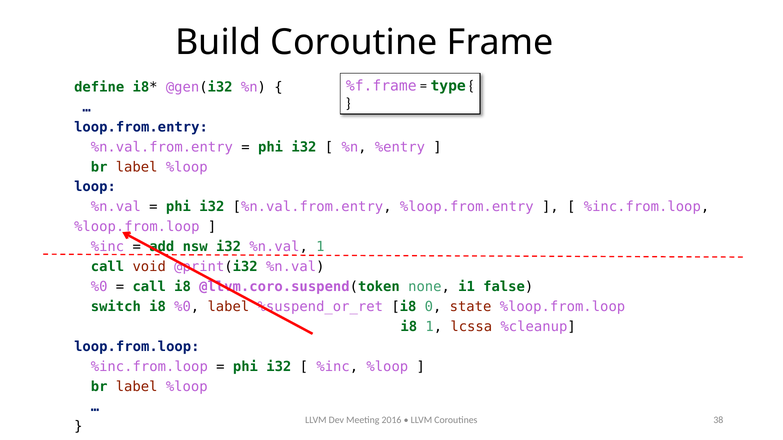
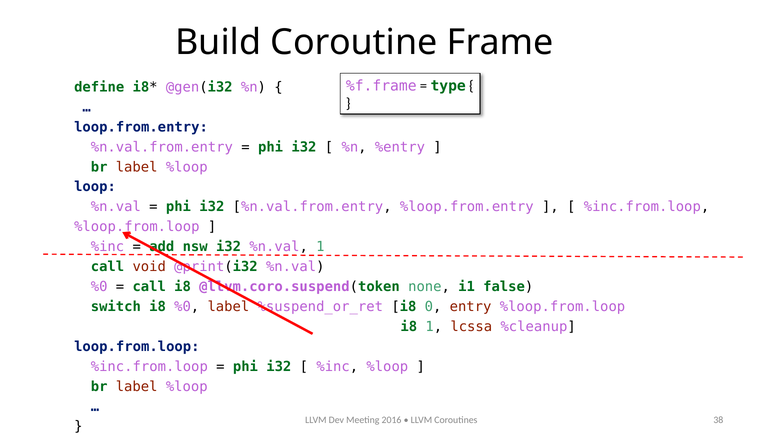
state: state -> entry
